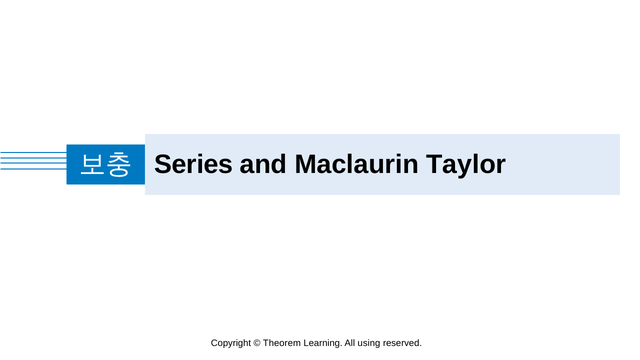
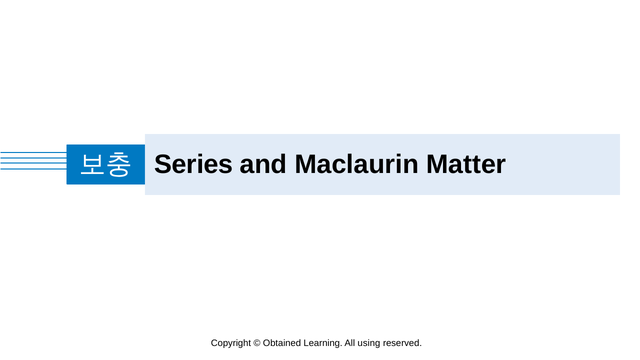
Taylor: Taylor -> Matter
Theorem: Theorem -> Obtained
